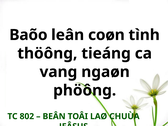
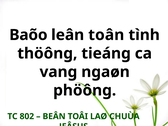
coøn: coøn -> toân
